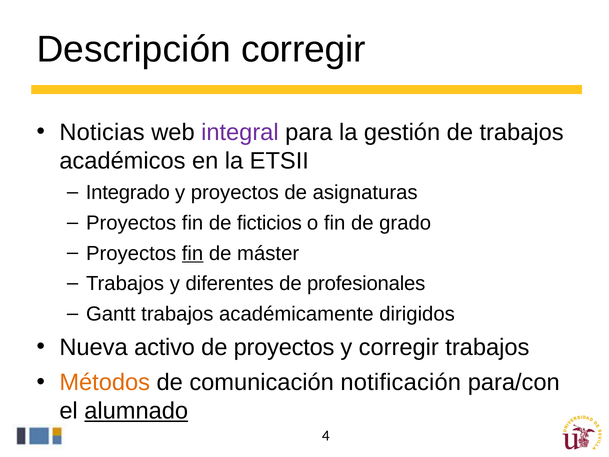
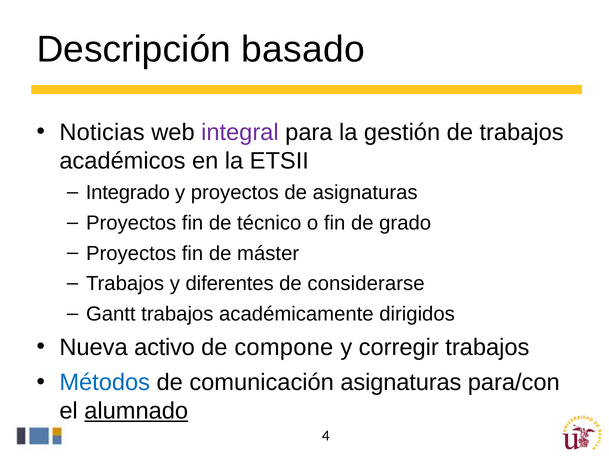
Descripción corregir: corregir -> basado
ficticios: ficticios -> técnico
fin at (193, 253) underline: present -> none
profesionales: profesionales -> considerarse
de proyectos: proyectos -> compone
Métodos colour: orange -> blue
comunicación notificación: notificación -> asignaturas
